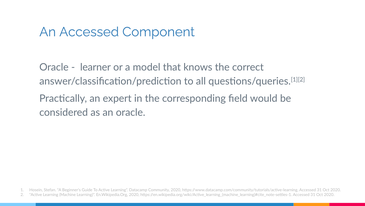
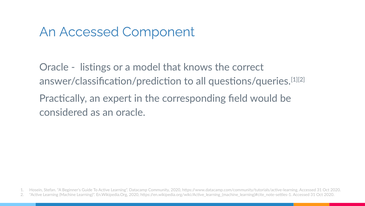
learner: learner -> listings
